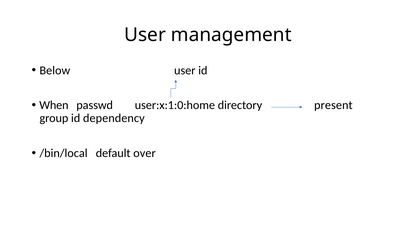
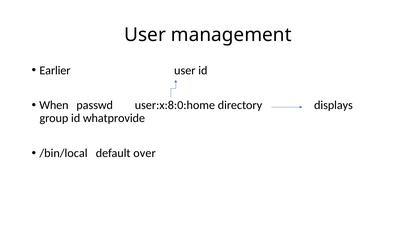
Below: Below -> Earlier
user:x:1:0:home: user:x:1:0:home -> user:x:8:0:home
present: present -> displays
dependency: dependency -> whatprovide
